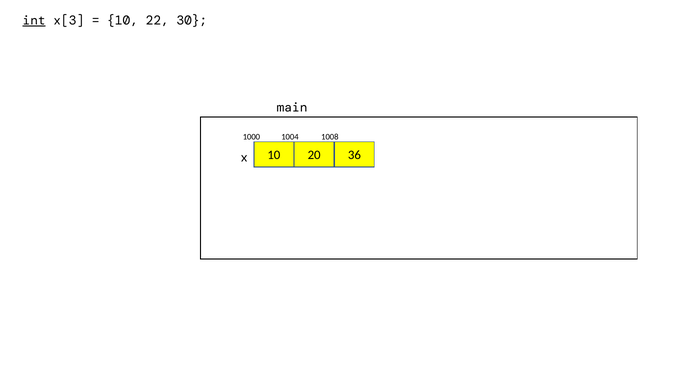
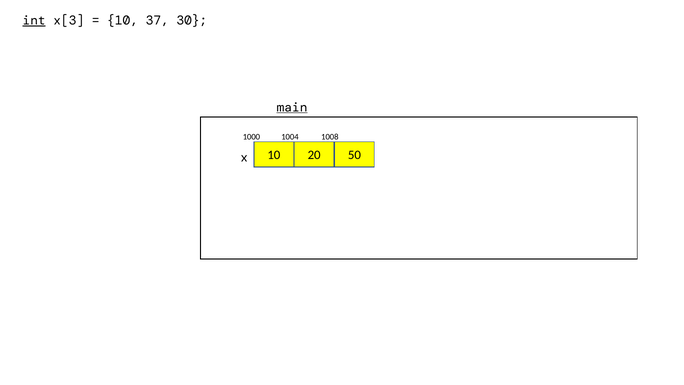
22: 22 -> 37
main underline: none -> present
36: 36 -> 50
